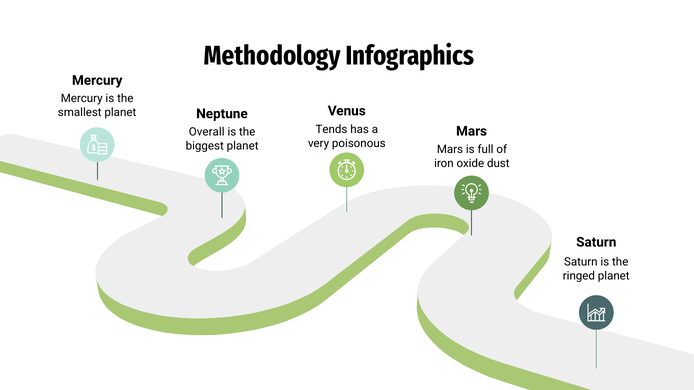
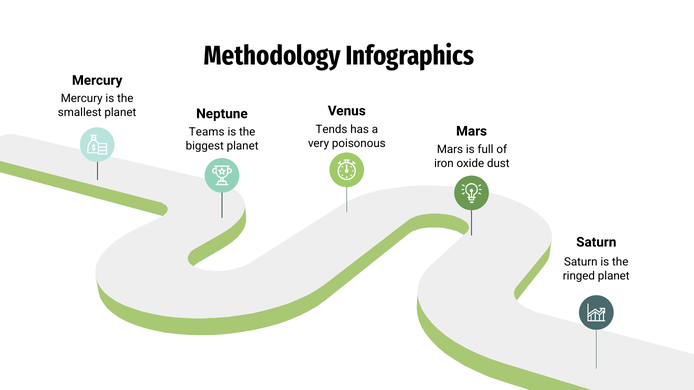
Overall: Overall -> Teams
